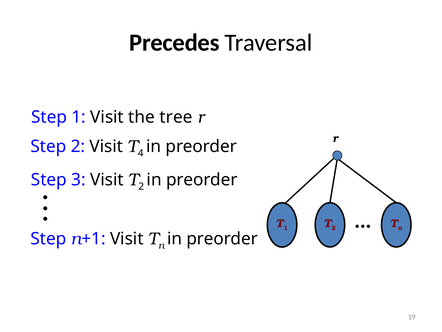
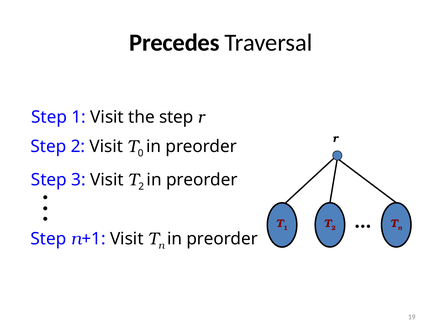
the tree: tree -> step
4: 4 -> 0
